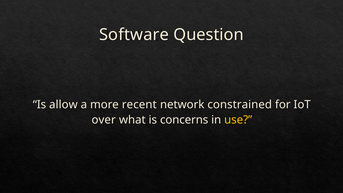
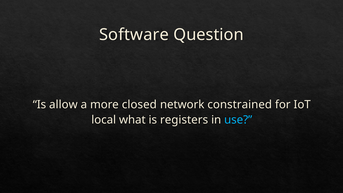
recent: recent -> closed
over: over -> local
concerns: concerns -> registers
use colour: yellow -> light blue
